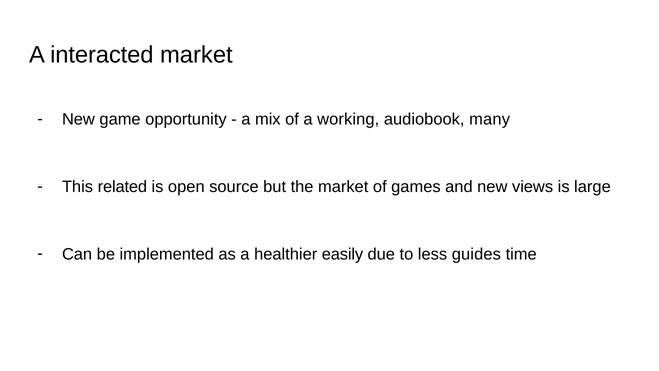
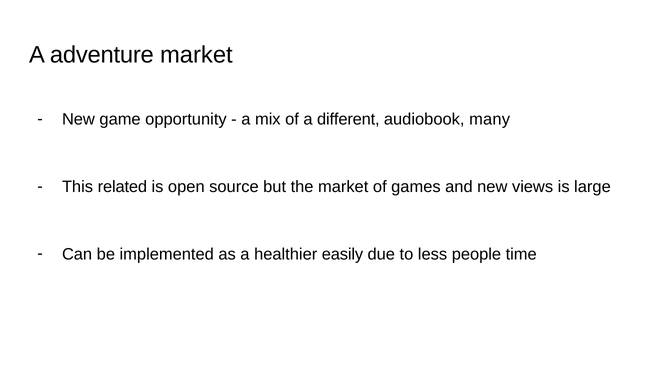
interacted: interacted -> adventure
working: working -> different
guides: guides -> people
